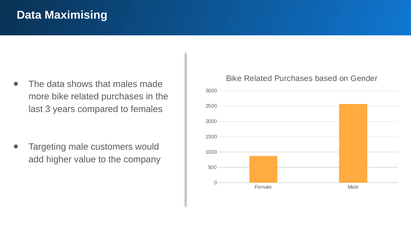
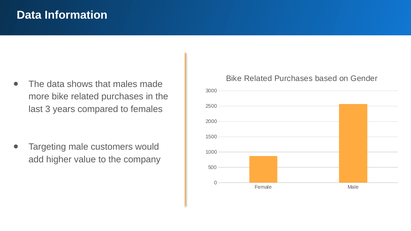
Maximising: Maximising -> Information
